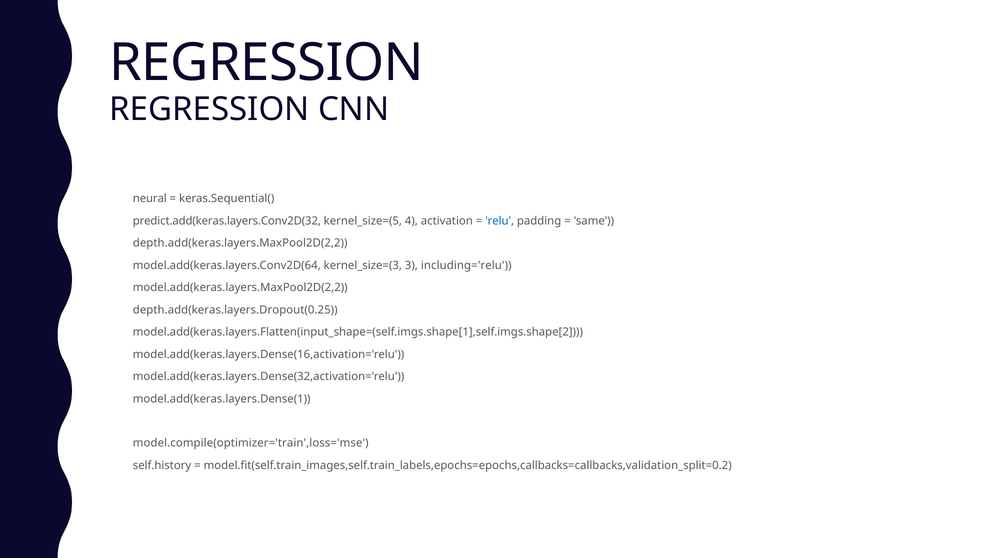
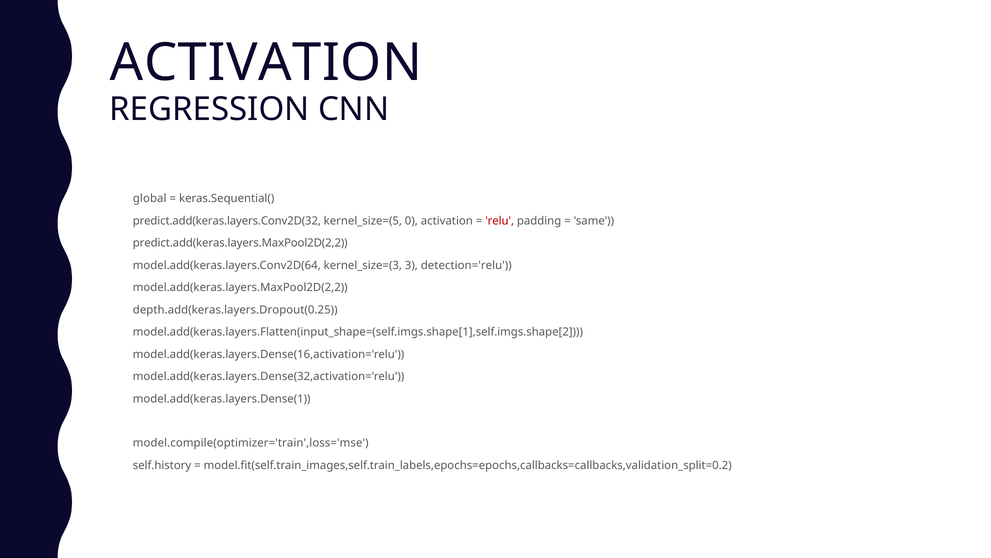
REGRESSION at (267, 63): REGRESSION -> ACTIVATION
neural: neural -> global
4: 4 -> 0
relu colour: blue -> red
depth.add(keras.layers.MaxPool2D(2,2: depth.add(keras.layers.MaxPool2D(2,2 -> predict.add(keras.layers.MaxPool2D(2,2
including='relu: including='relu -> detection='relu
